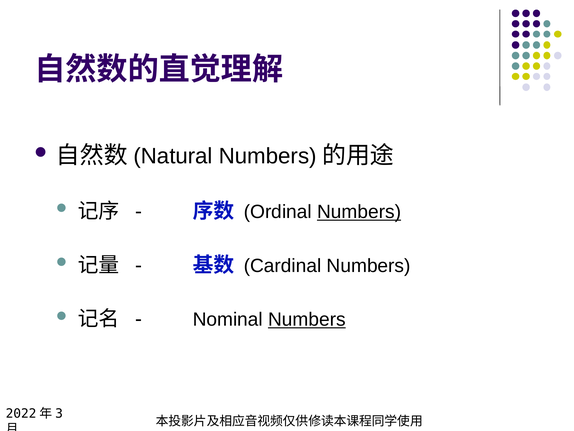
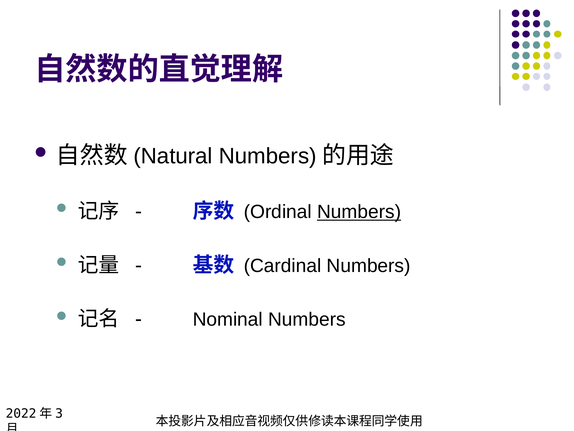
Numbers at (307, 319) underline: present -> none
